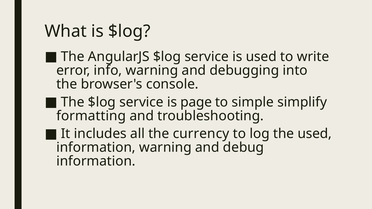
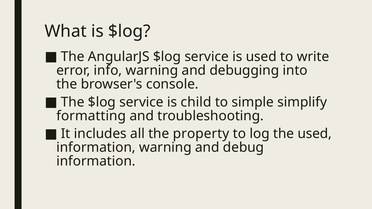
page: page -> child
currency: currency -> property
